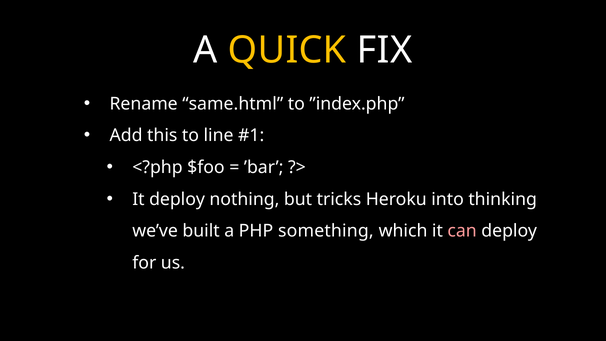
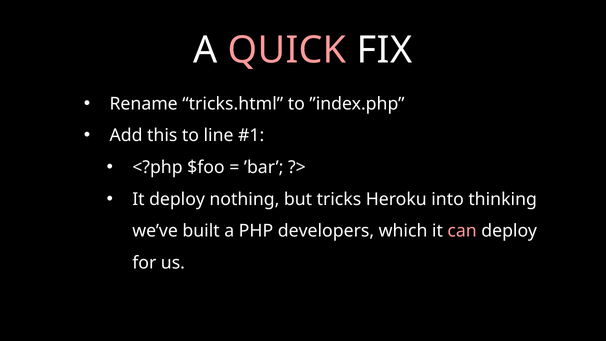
QUICK colour: yellow -> pink
same.html: same.html -> tricks.html
something: something -> developers
